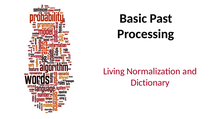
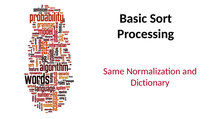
Past: Past -> Sort
Living: Living -> Same
